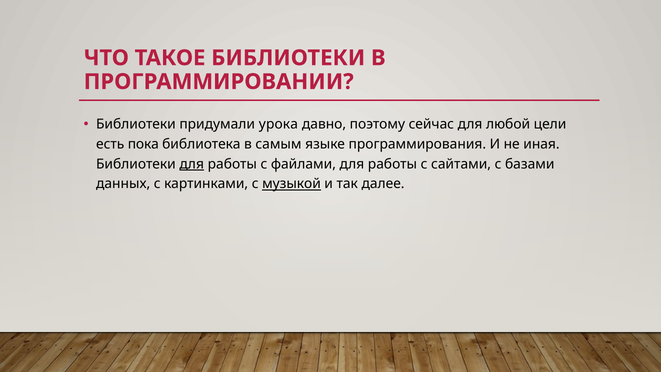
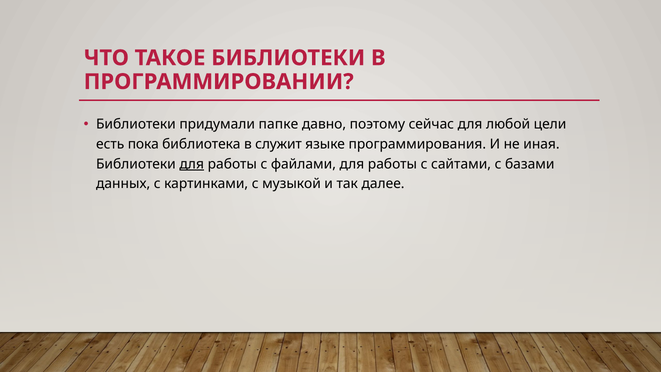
урока: урока -> папке
самым: самым -> служит
музыкой underline: present -> none
